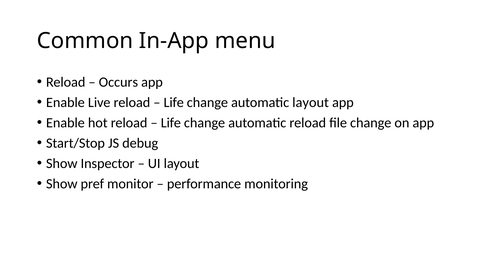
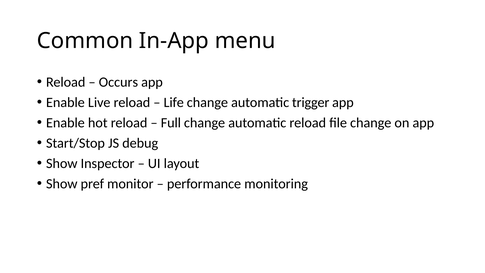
automatic layout: layout -> trigger
Life at (171, 123): Life -> Full
